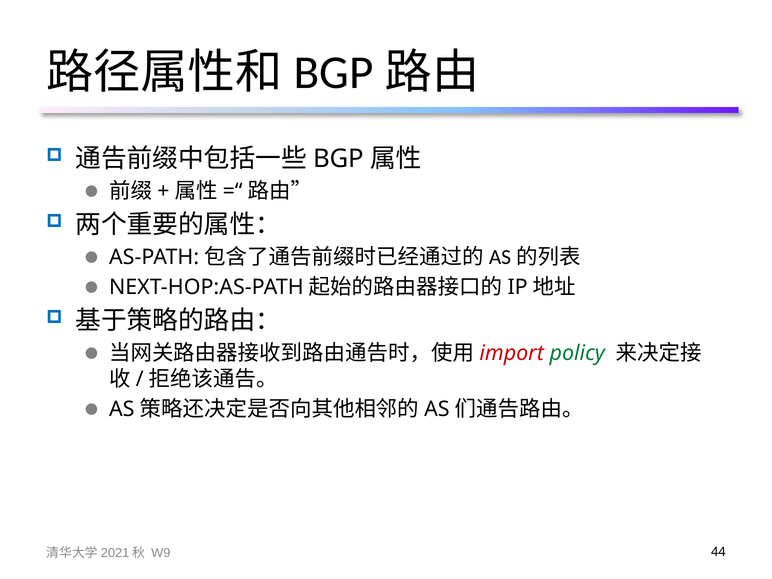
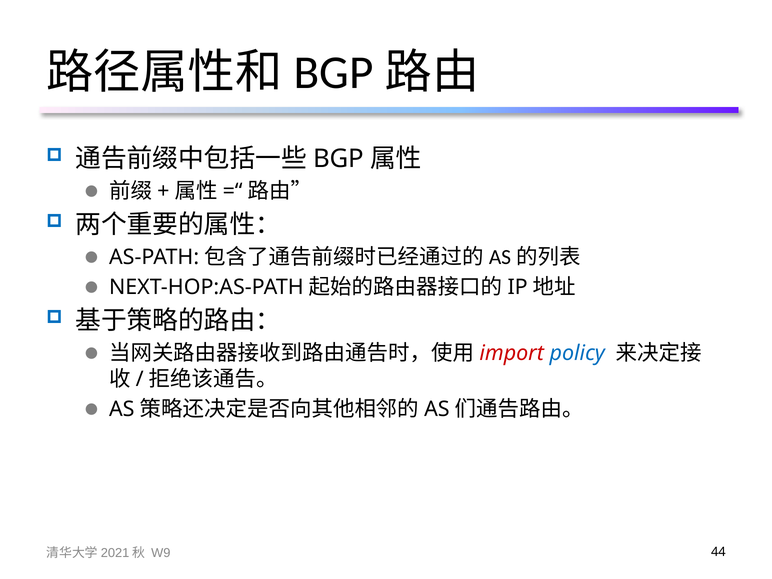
policy colour: green -> blue
